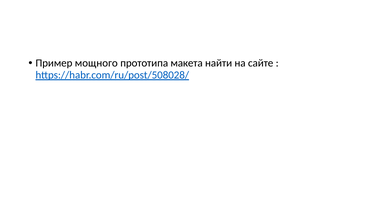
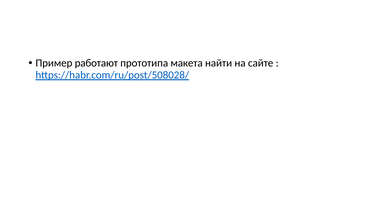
мощного: мощного -> работают
